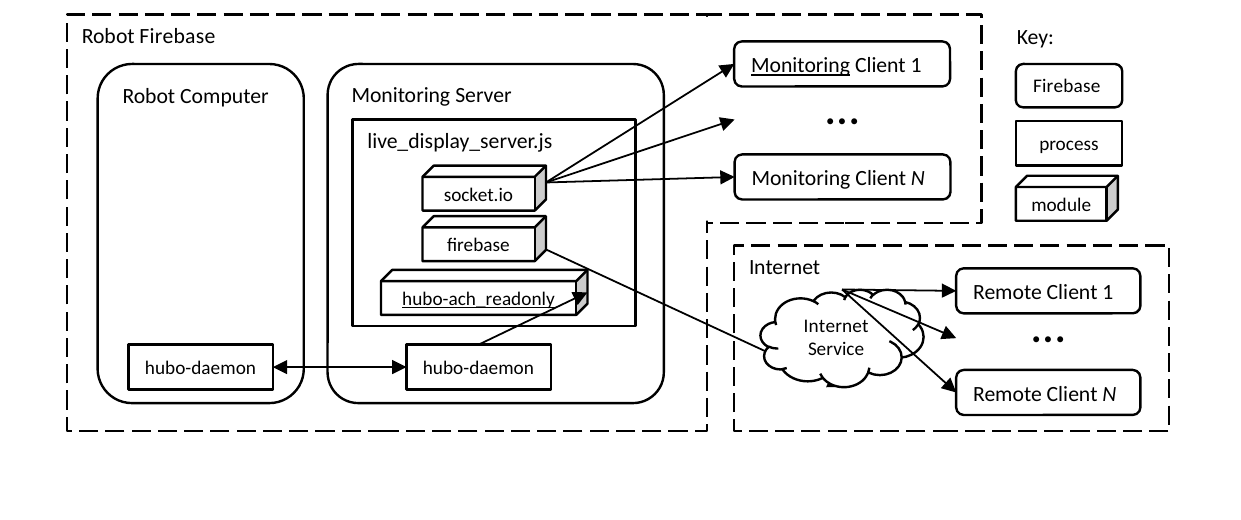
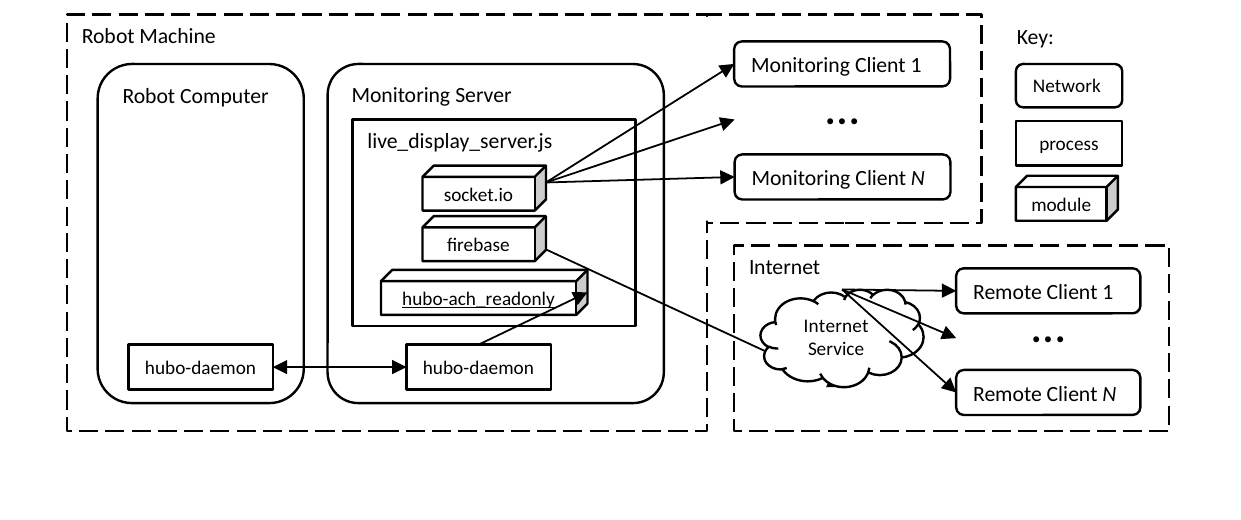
Robot Firebase: Firebase -> Machine
Monitoring at (801, 66) underline: present -> none
Firebase at (1067, 86): Firebase -> Network
